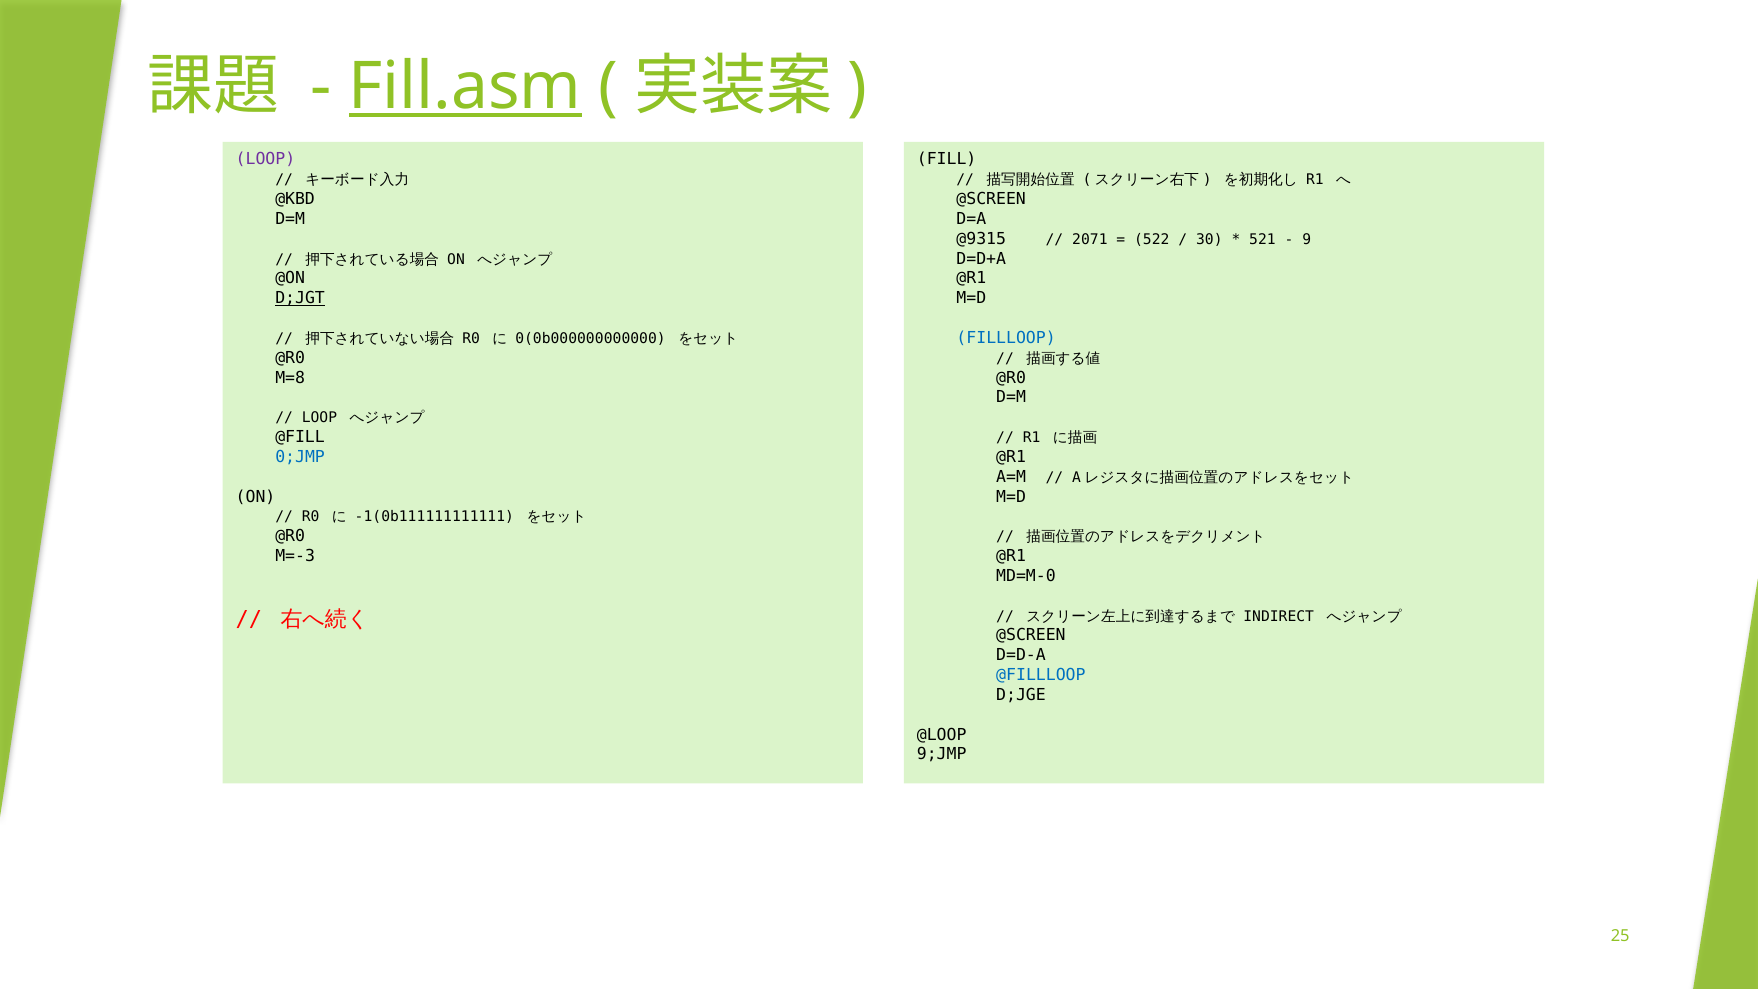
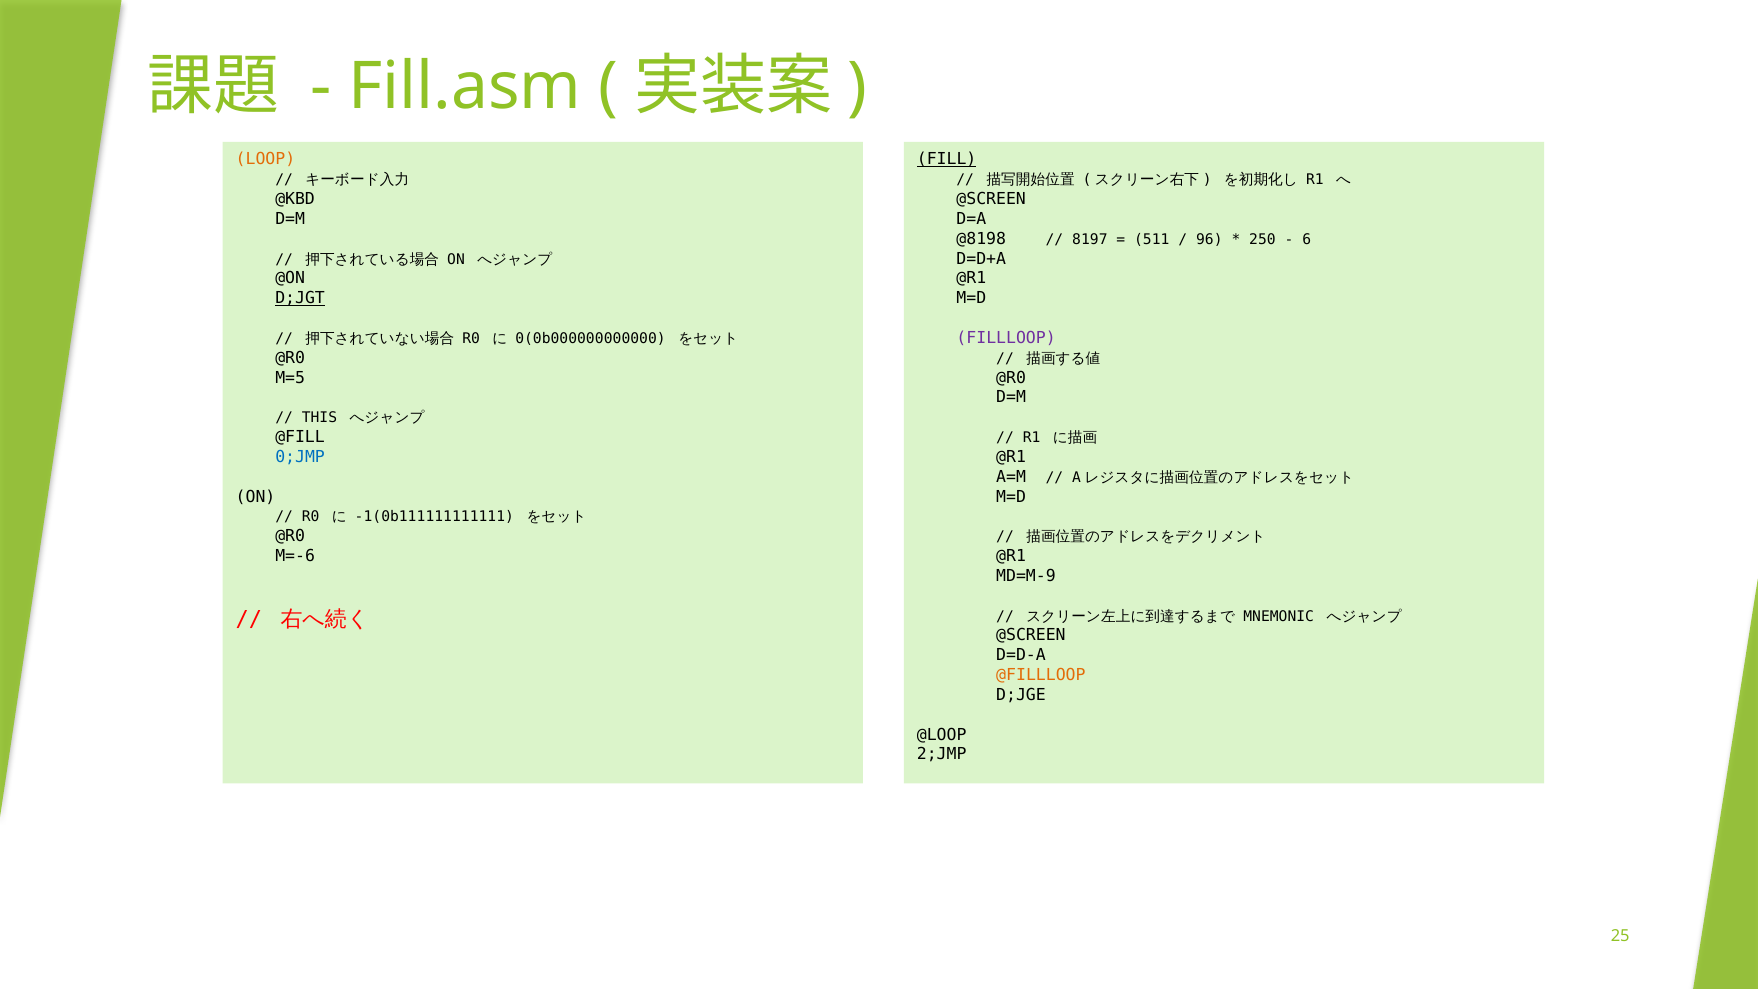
Fill.asm underline: present -> none
LOOP at (265, 160) colour: purple -> orange
FILL underline: none -> present
@9315: @9315 -> @8198
2071: 2071 -> 8197
522: 522 -> 511
30: 30 -> 96
521: 521 -> 250
9: 9 -> 6
FILLLOOP colour: blue -> purple
M=8: M=8 -> M=5
LOOP at (319, 418): LOOP -> THIS
M=-3: M=-3 -> M=-6
MD=M-0: MD=M-0 -> MD=M-9
INDIRECT: INDIRECT -> MNEMONIC
@FILLLOOP colour: blue -> orange
9;JMP: 9;JMP -> 2;JMP
